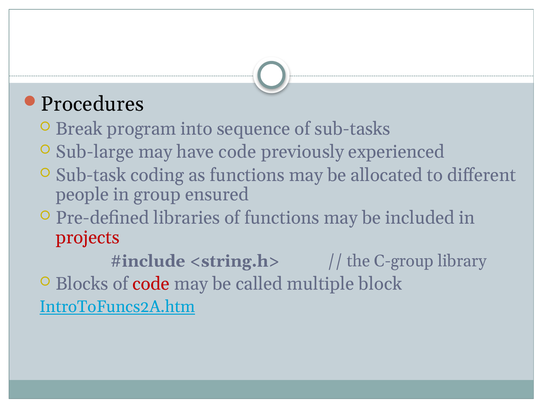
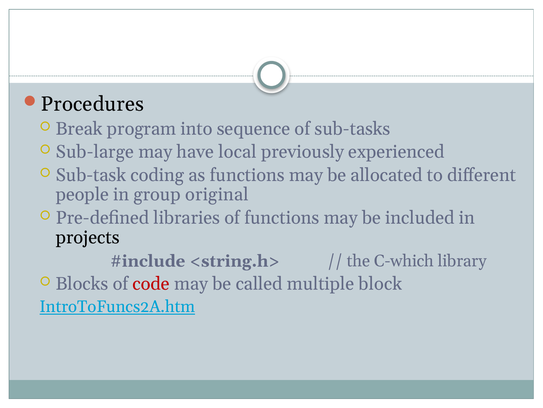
have code: code -> local
ensured: ensured -> original
projects colour: red -> black
C-group: C-group -> C-which
